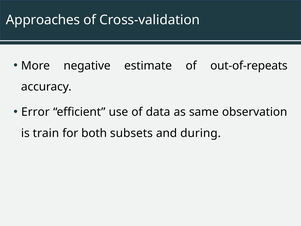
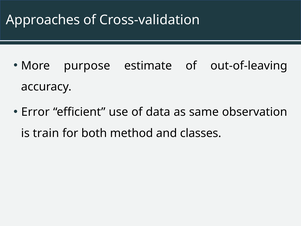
negative: negative -> purpose
out-of-repeats: out-of-repeats -> out-of-leaving
subsets: subsets -> method
during: during -> classes
